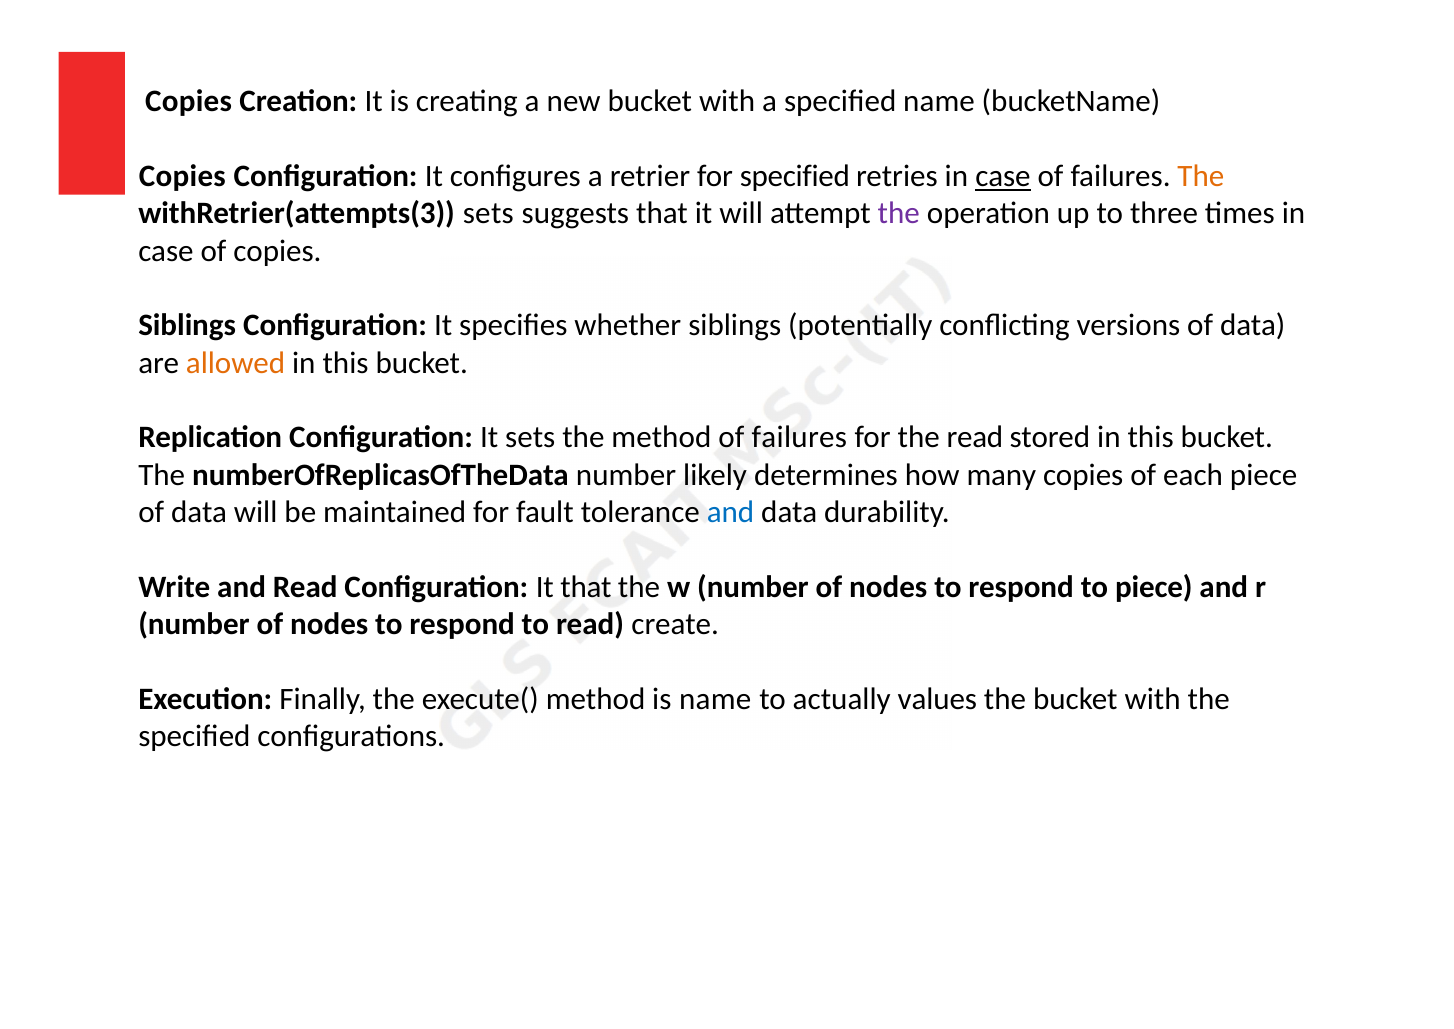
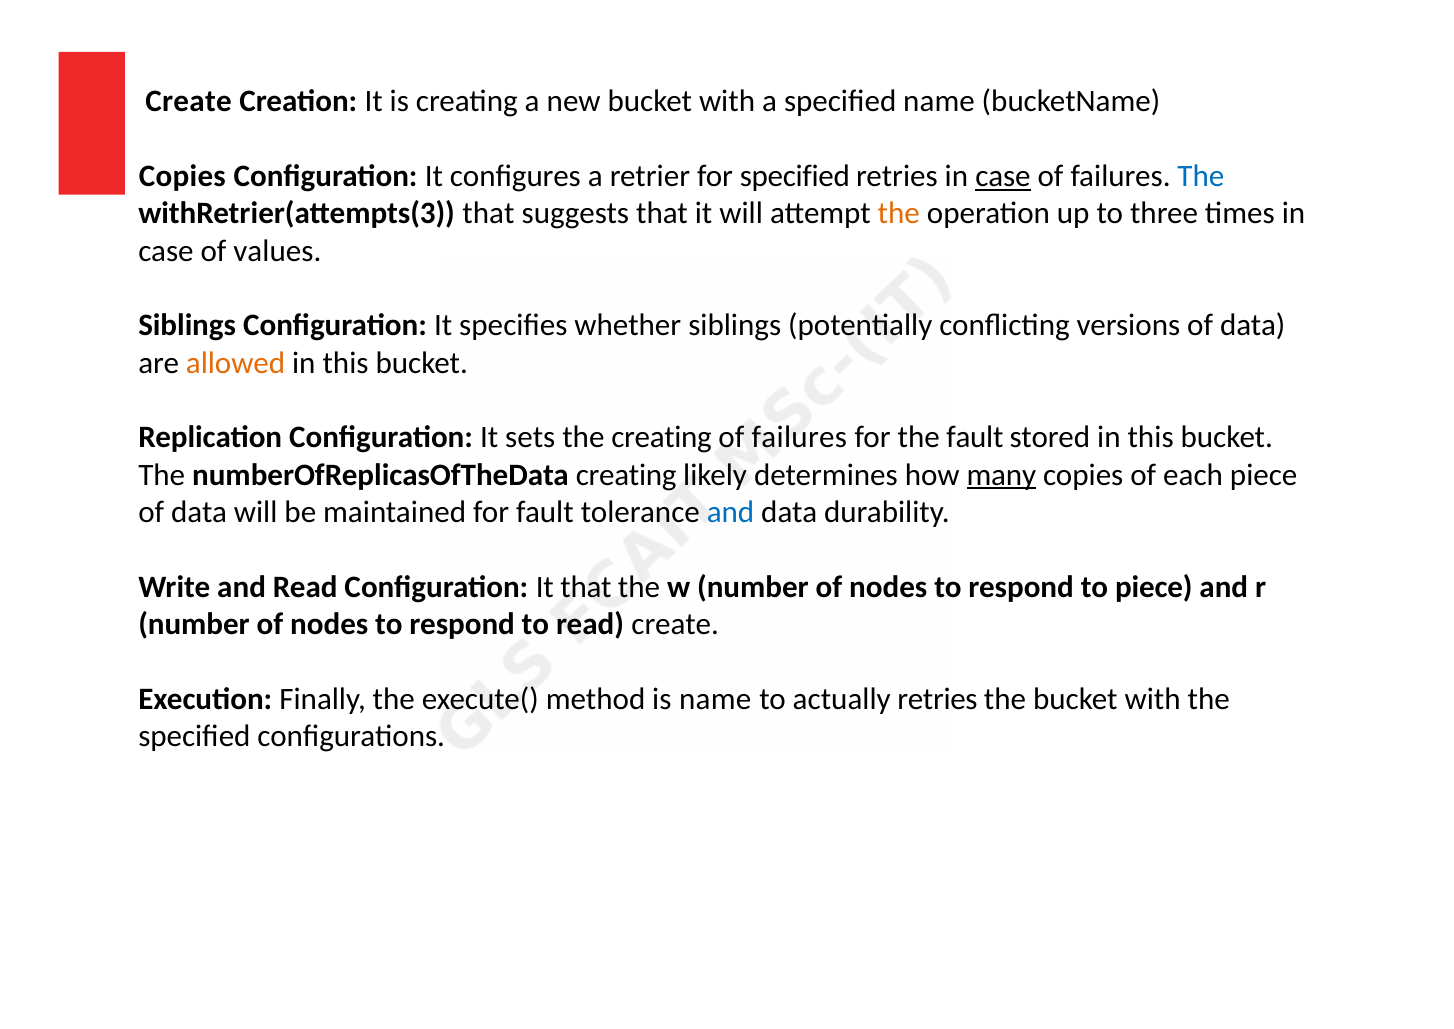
Copies at (189, 102): Copies -> Create
The at (1201, 176) colour: orange -> blue
withRetrier(attempts(3 sets: sets -> that
the at (899, 214) colour: purple -> orange
of copies: copies -> values
the method: method -> creating
the read: read -> fault
numberOfReplicasOfTheData number: number -> creating
many underline: none -> present
actually values: values -> retries
